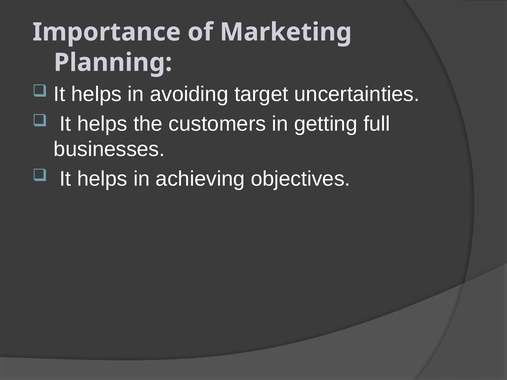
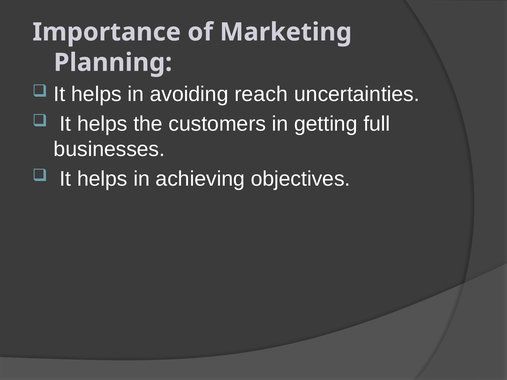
target: target -> reach
